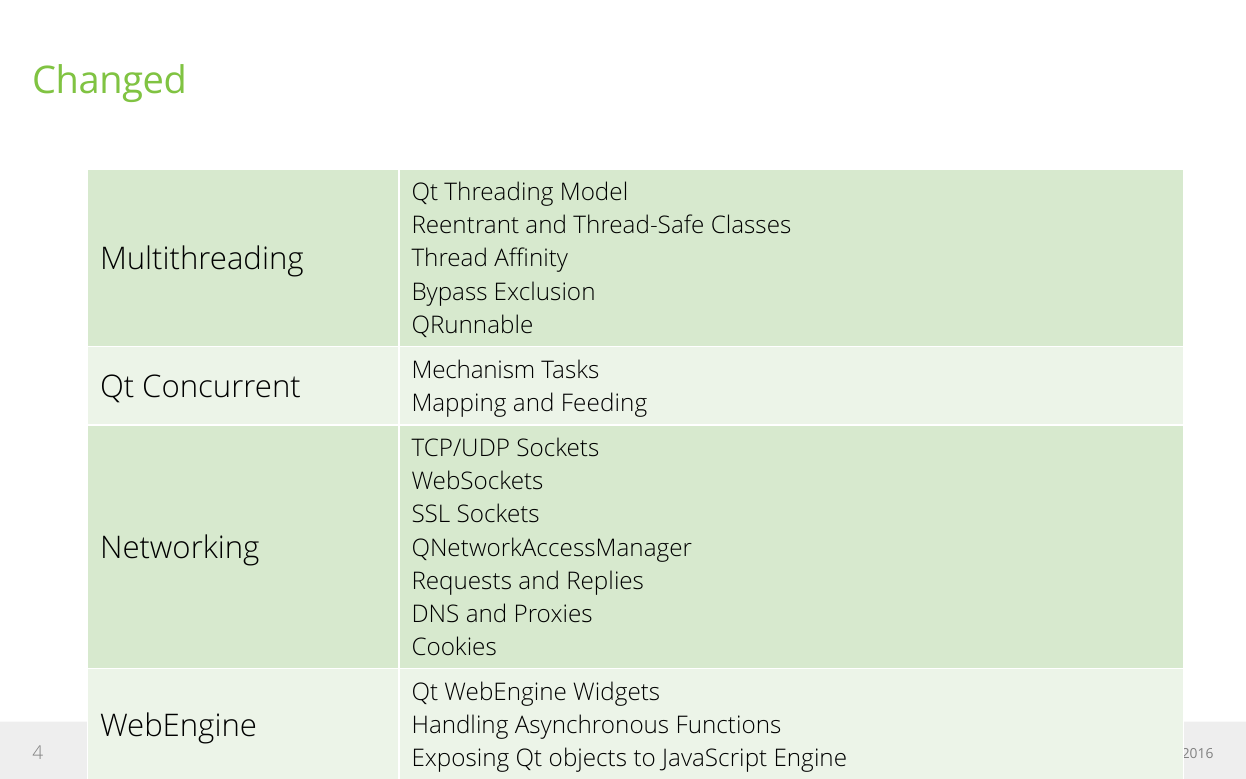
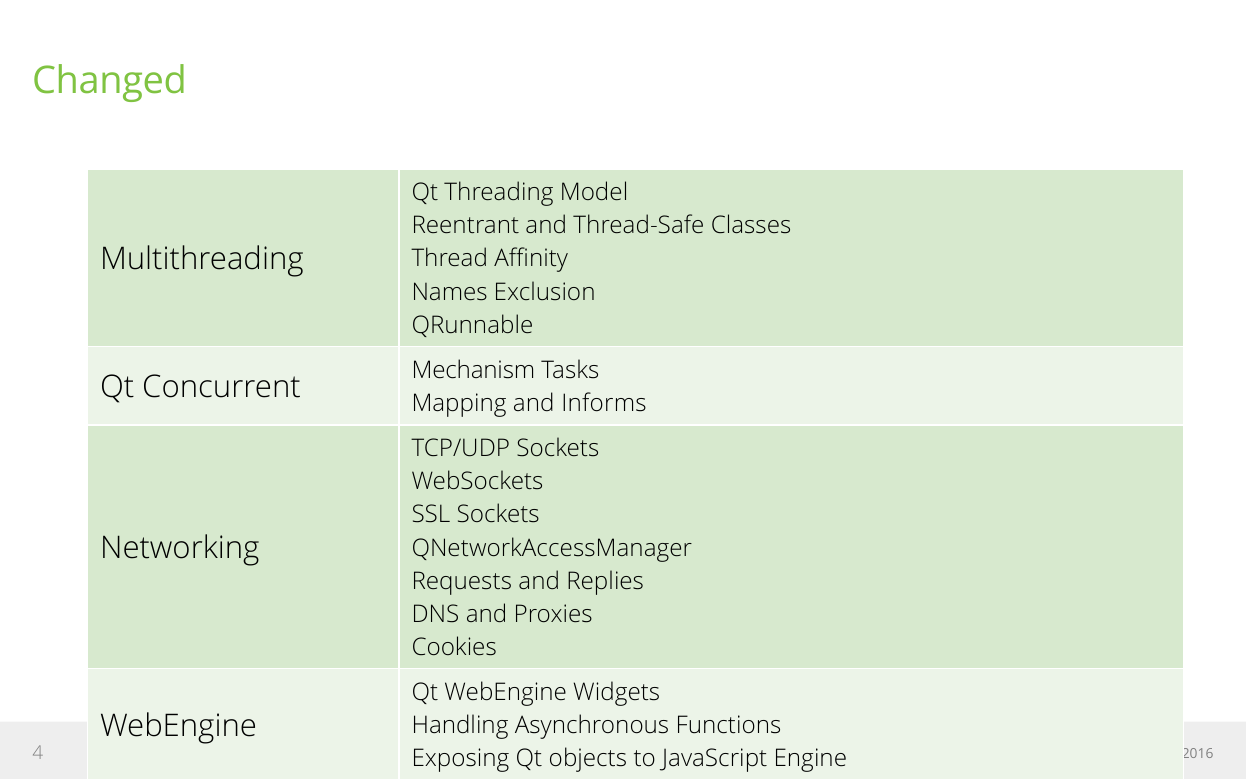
Bypass: Bypass -> Names
Feeding: Feeding -> Informs
